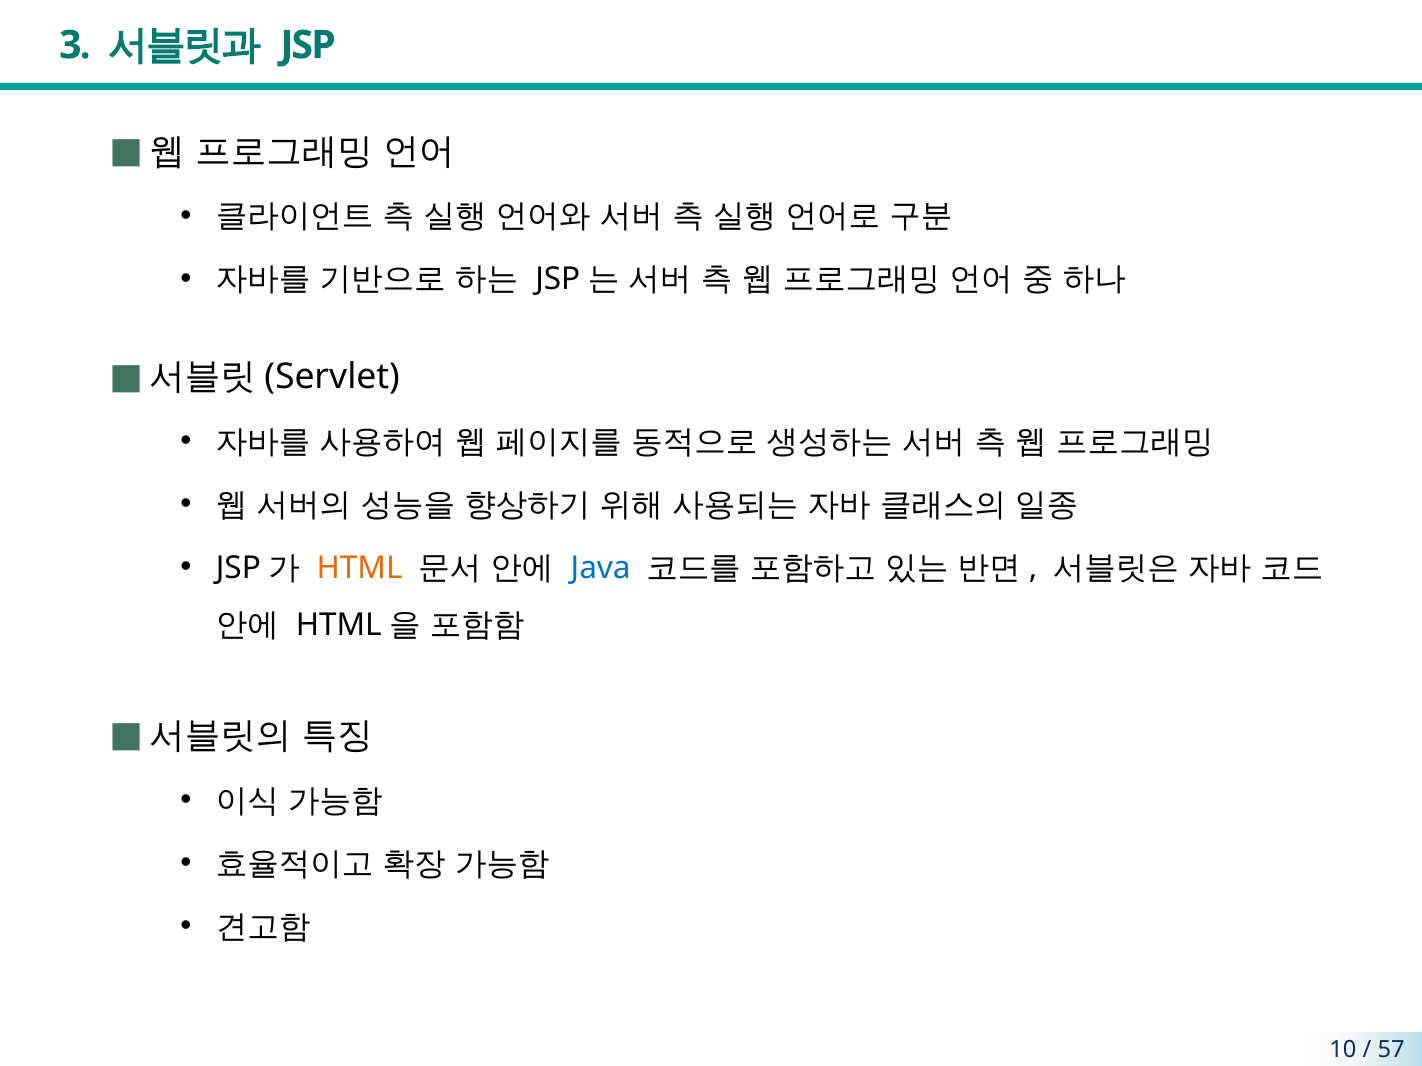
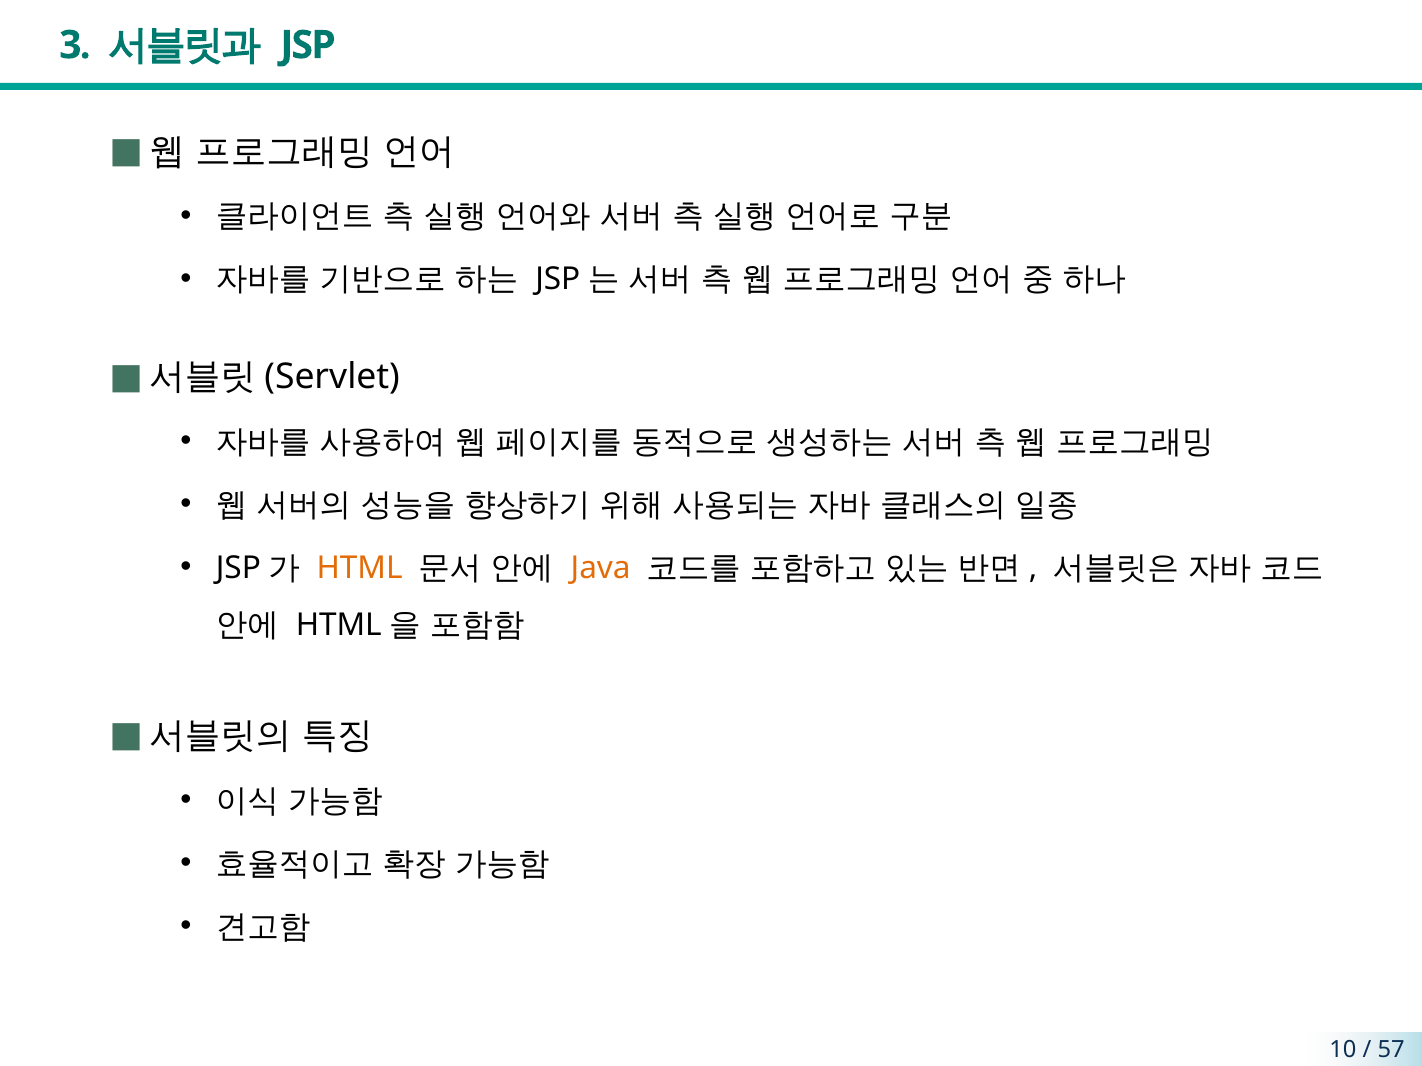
Java colour: blue -> orange
